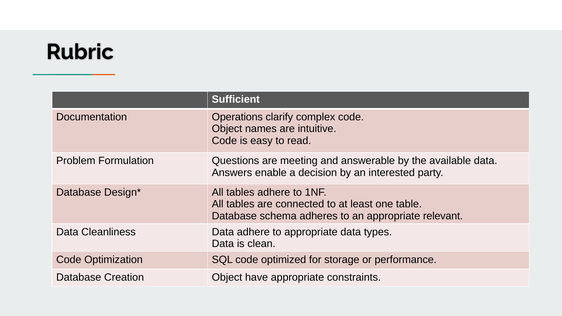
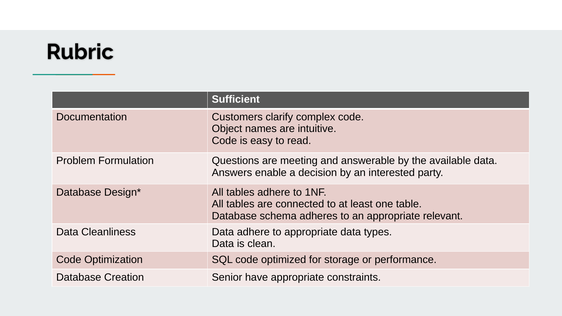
Operations: Operations -> Customers
Creation Object: Object -> Senior
